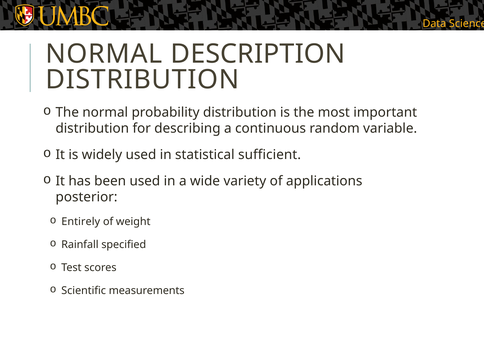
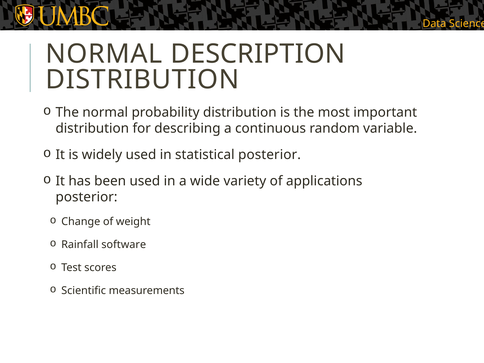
statistical sufficient: sufficient -> posterior
Entirely: Entirely -> Change
specified: specified -> software
